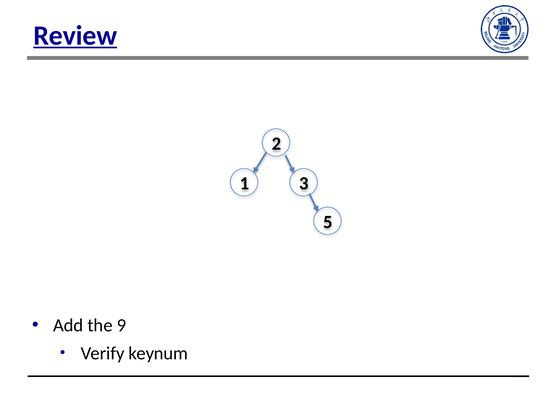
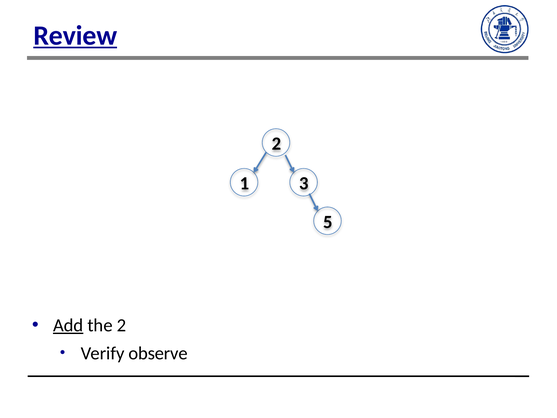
Add underline: none -> present
the 9: 9 -> 2
keynum: keynum -> observe
